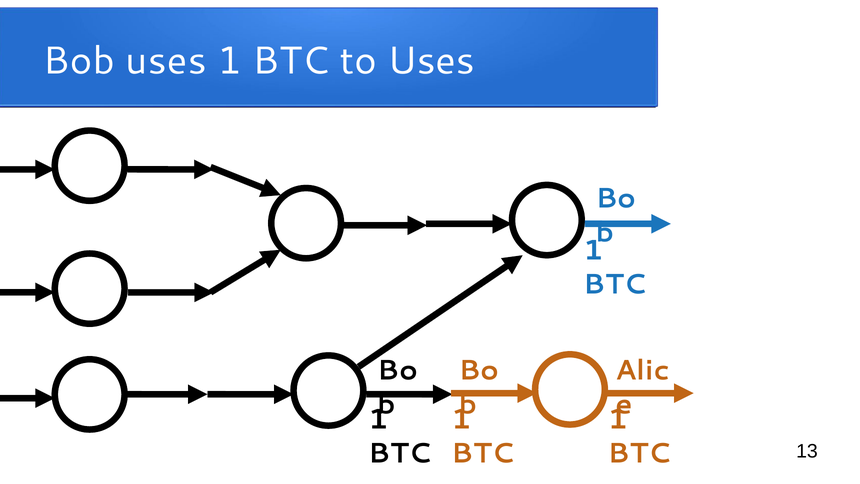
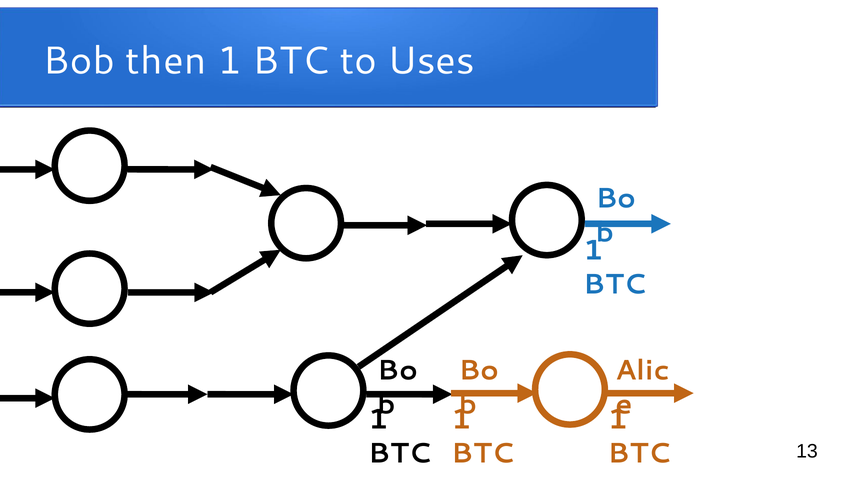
Bob uses: uses -> then
